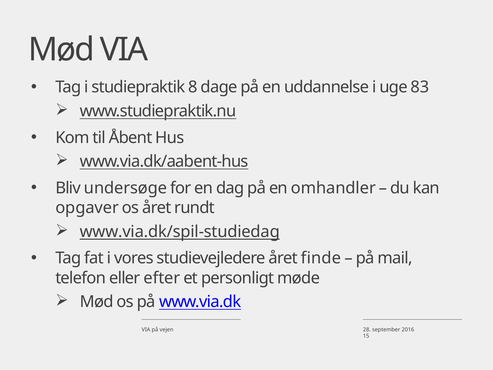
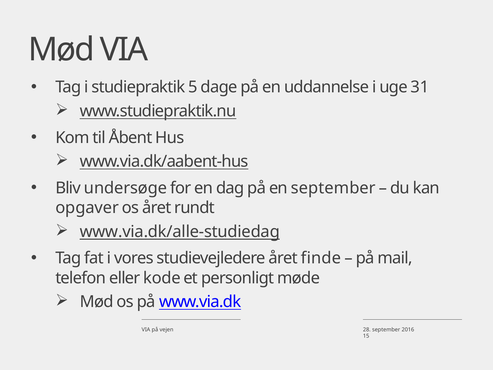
8: 8 -> 5
83: 83 -> 31
en omhandler: omhandler -> september
www.via.dk/spil-studiedag: www.via.dk/spil-studiedag -> www.via.dk/alle-studiedag
efter: efter -> kode
